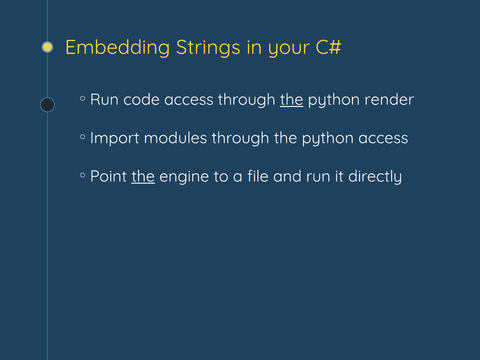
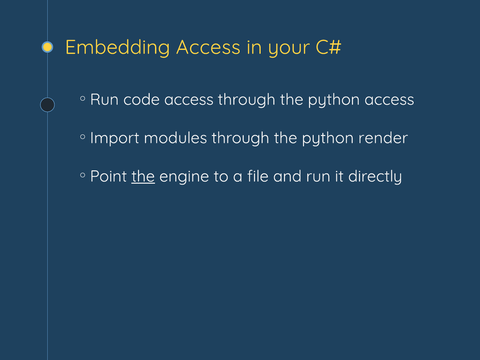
Embedding Strings: Strings -> Access
the at (292, 100) underline: present -> none
python render: render -> access
python access: access -> render
